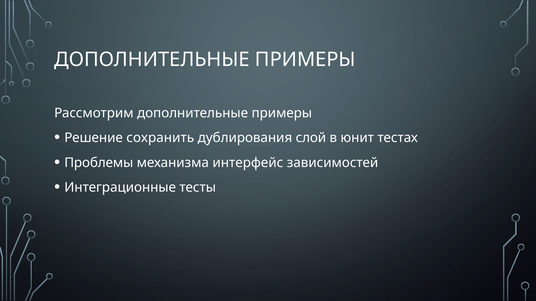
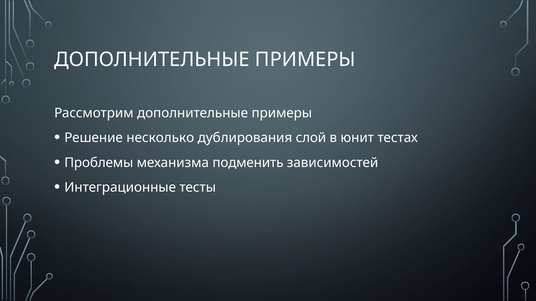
сохранить: сохранить -> несколько
интерфейс: интерфейс -> подменить
